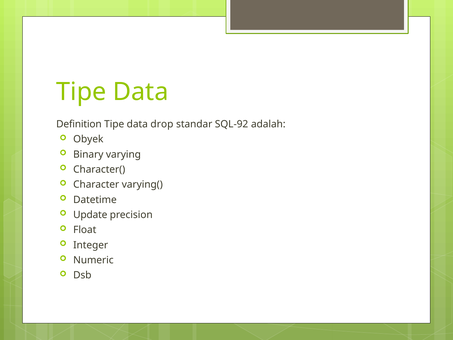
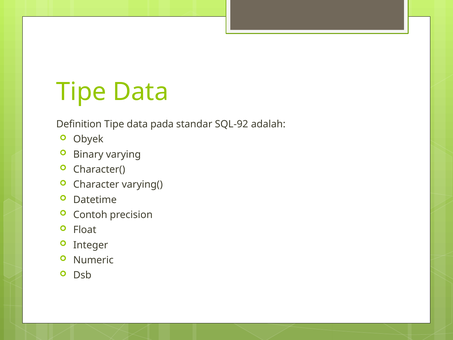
drop: drop -> pada
Update: Update -> Contoh
